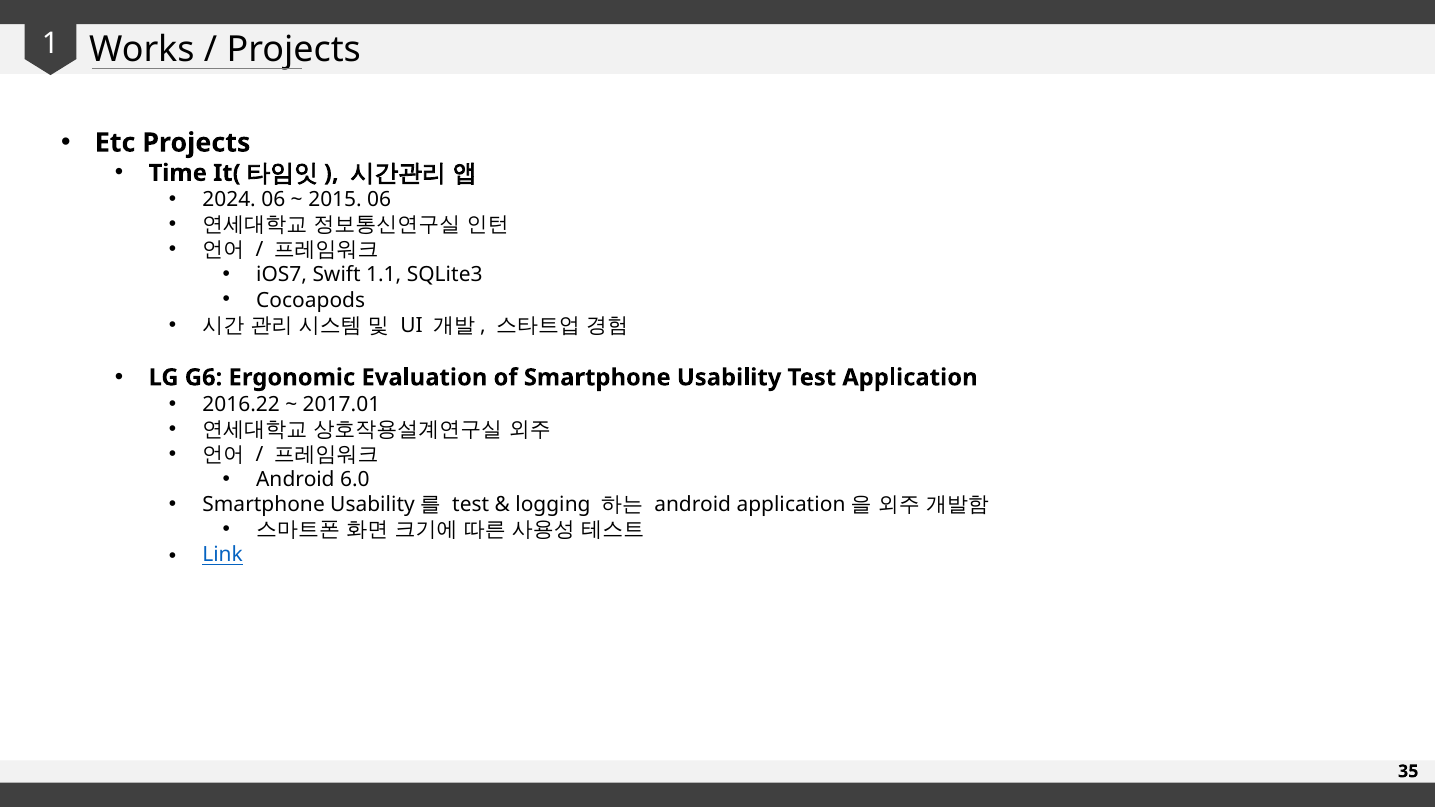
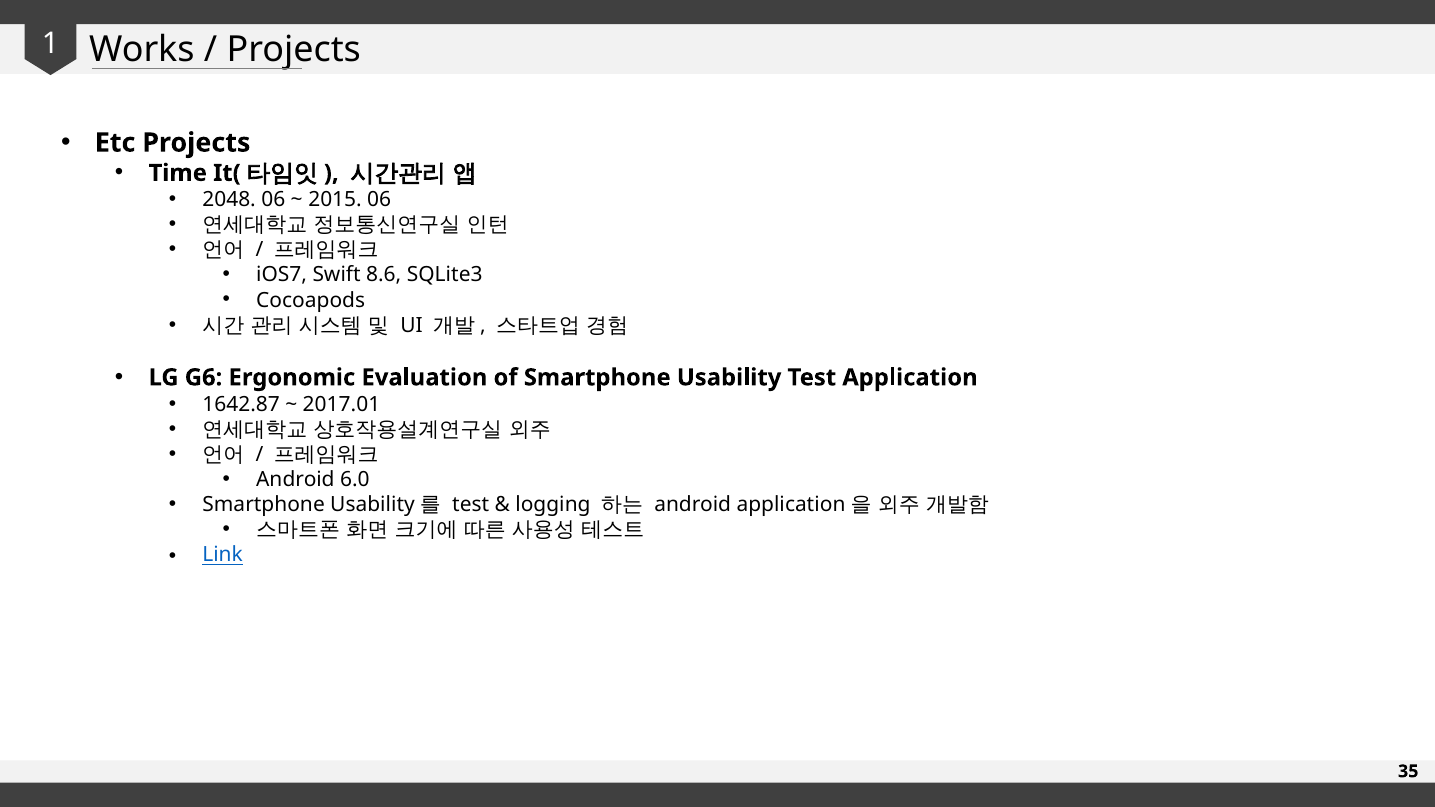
2024: 2024 -> 2048
1.1: 1.1 -> 8.6
2016.22: 2016.22 -> 1642.87
